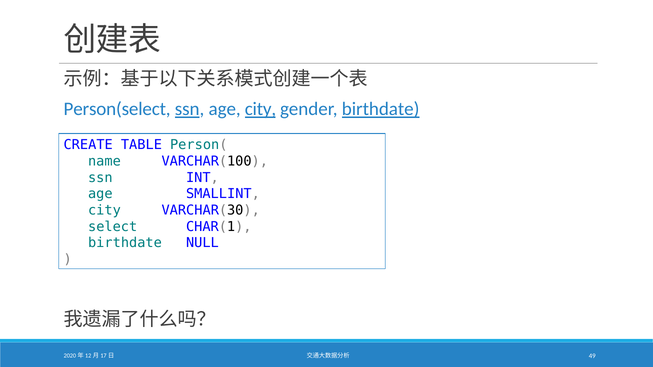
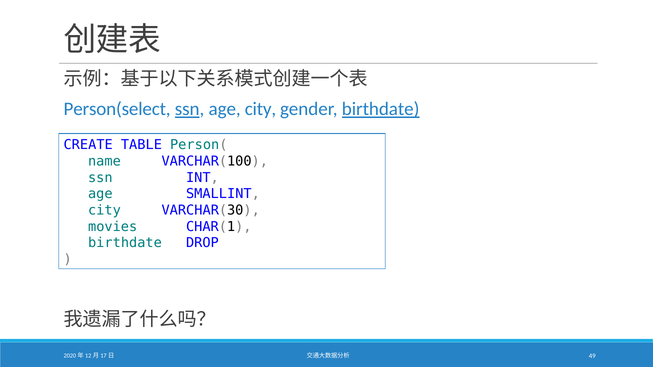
city at (260, 109) underline: present -> none
select: select -> movies
NULL: NULL -> DROP
